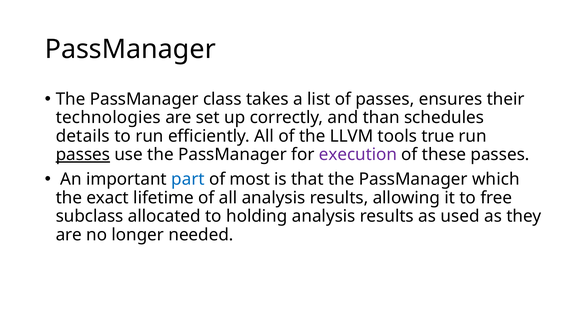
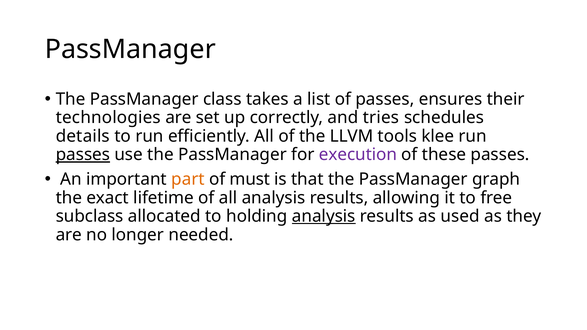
than: than -> tries
true: true -> klee
part colour: blue -> orange
most: most -> must
which: which -> graph
analysis at (324, 216) underline: none -> present
